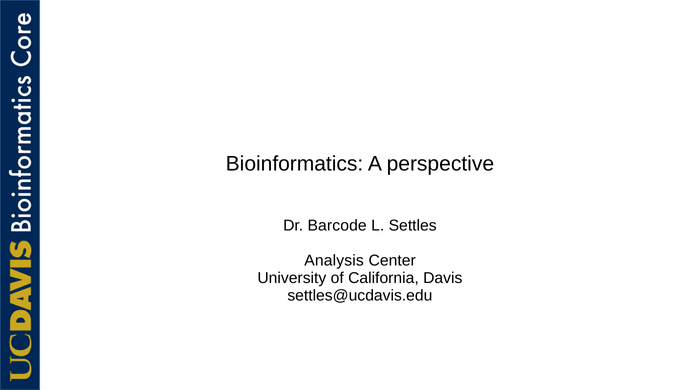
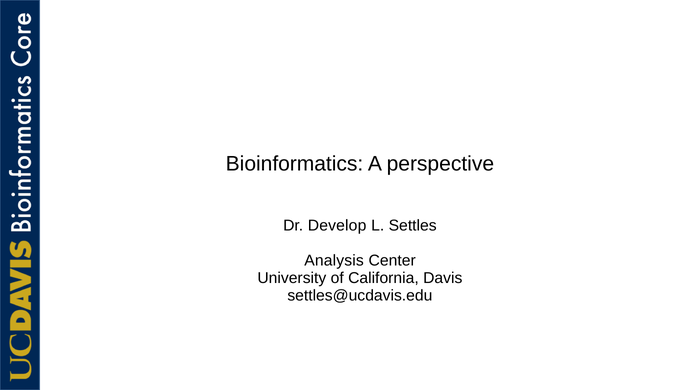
Barcode: Barcode -> Develop
